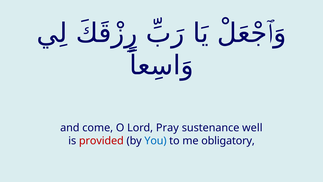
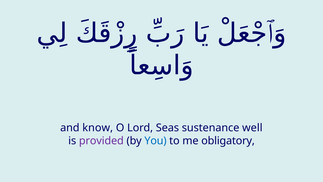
come: come -> know
Pray: Pray -> Seas
provided colour: red -> purple
